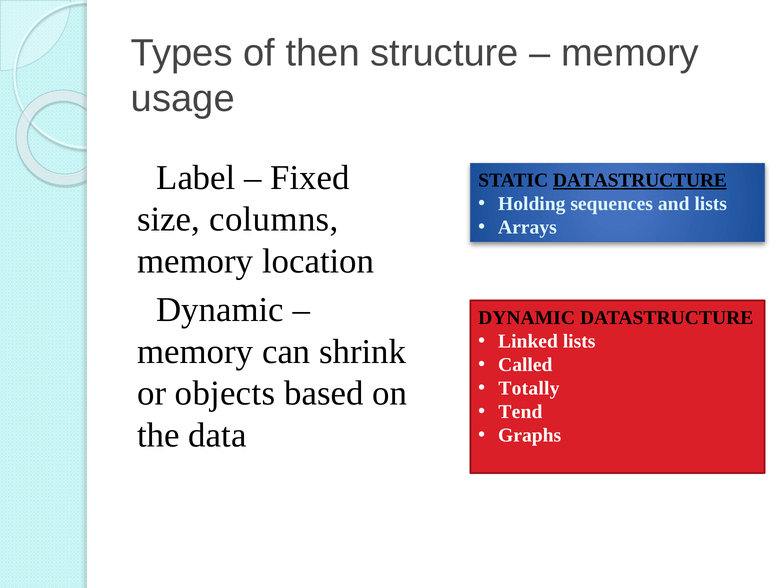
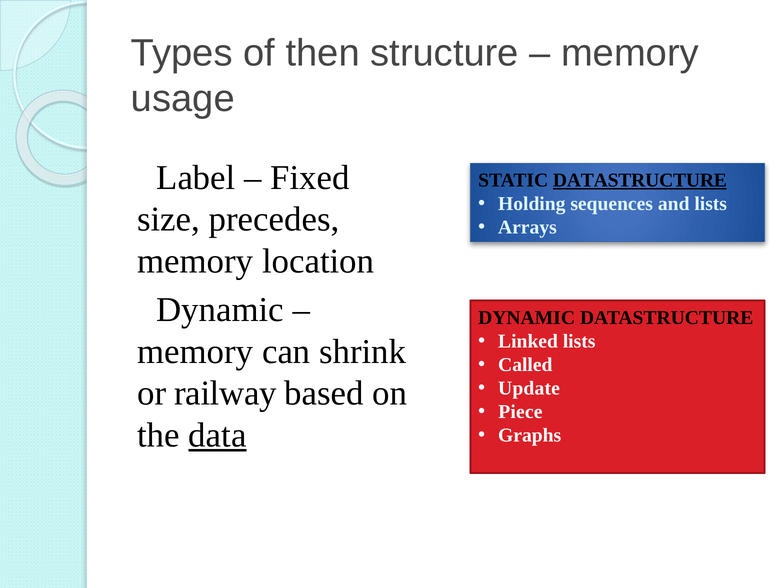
columns: columns -> precedes
objects: objects -> railway
Totally: Totally -> Update
Tend: Tend -> Piece
data underline: none -> present
